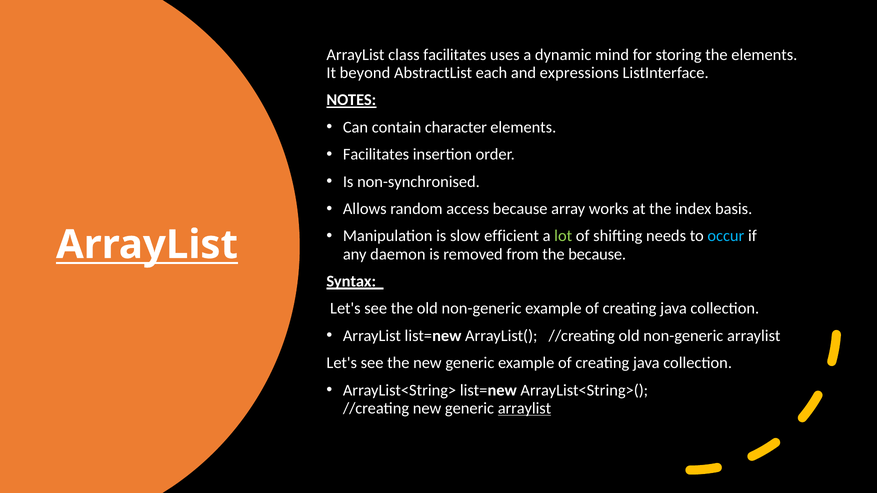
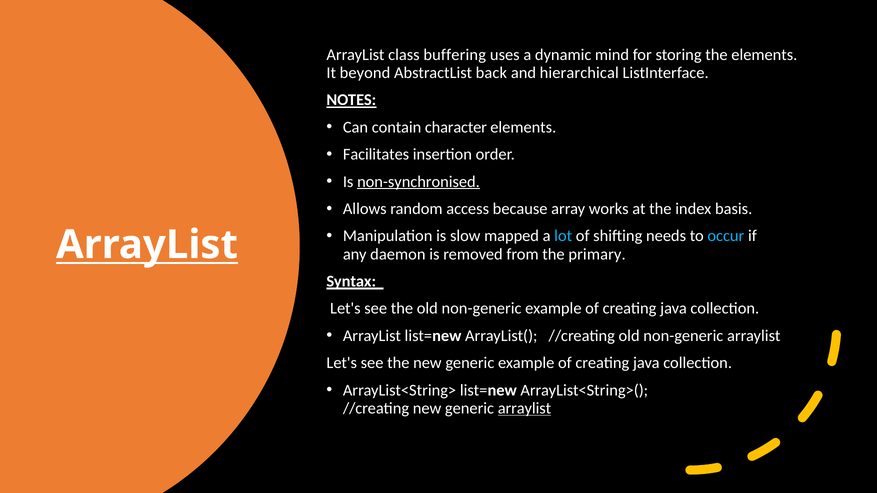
class facilitates: facilitates -> buffering
each: each -> back
expressions: expressions -> hierarchical
non-synchronised underline: none -> present
efficient: efficient -> mapped
lot colour: light green -> light blue
the because: because -> primary
